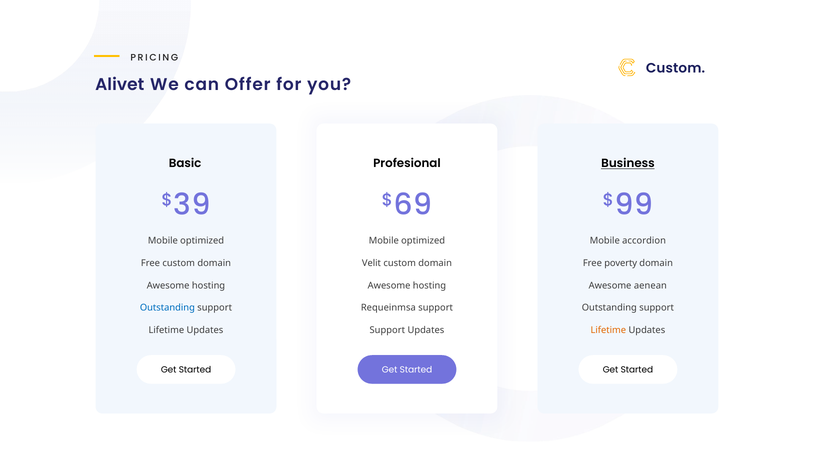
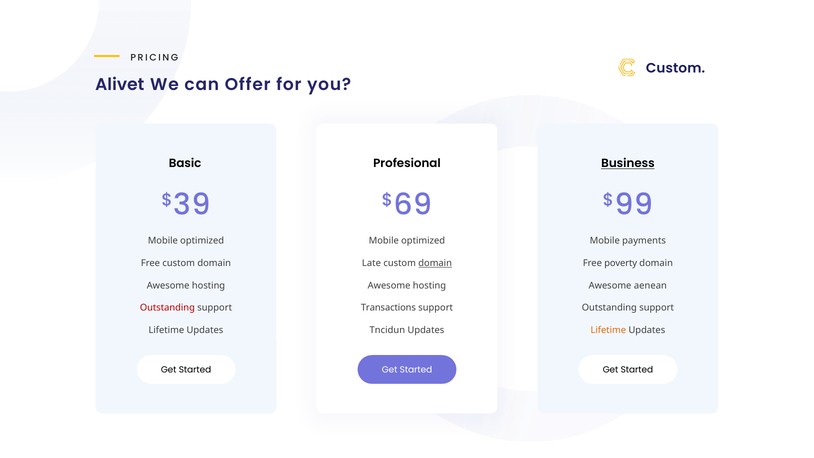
accordion: accordion -> payments
Velit: Velit -> Late
domain at (435, 263) underline: none -> present
Outstanding at (167, 308) colour: blue -> red
Requeinmsa: Requeinmsa -> Transactions
Support at (387, 330): Support -> Tncidun
